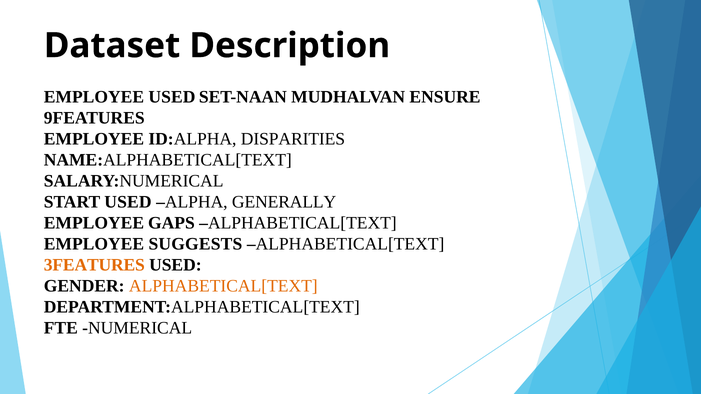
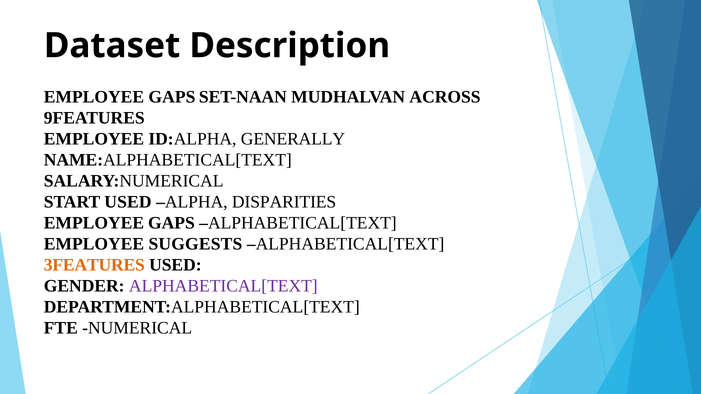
USED at (172, 97): USED -> GAPS
ENSURE: ENSURE -> ACROSS
DISPARITIES: DISPARITIES -> GENERALLY
GENERALLY: GENERALLY -> DISPARITIES
ALPHABETICAL[TEXT at (223, 286) colour: orange -> purple
